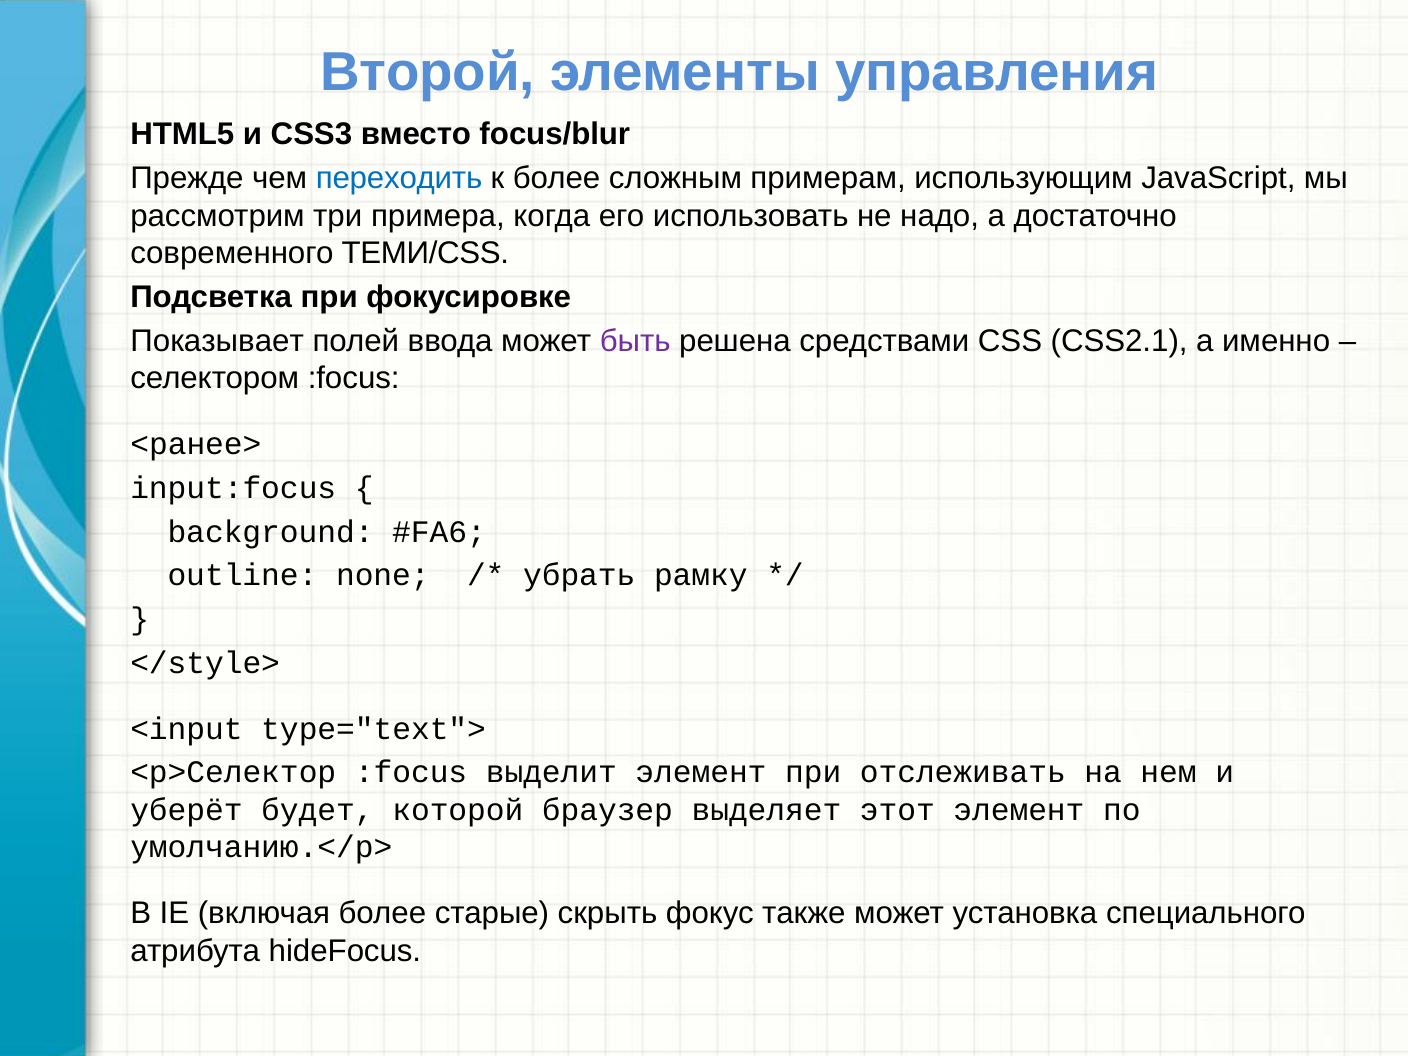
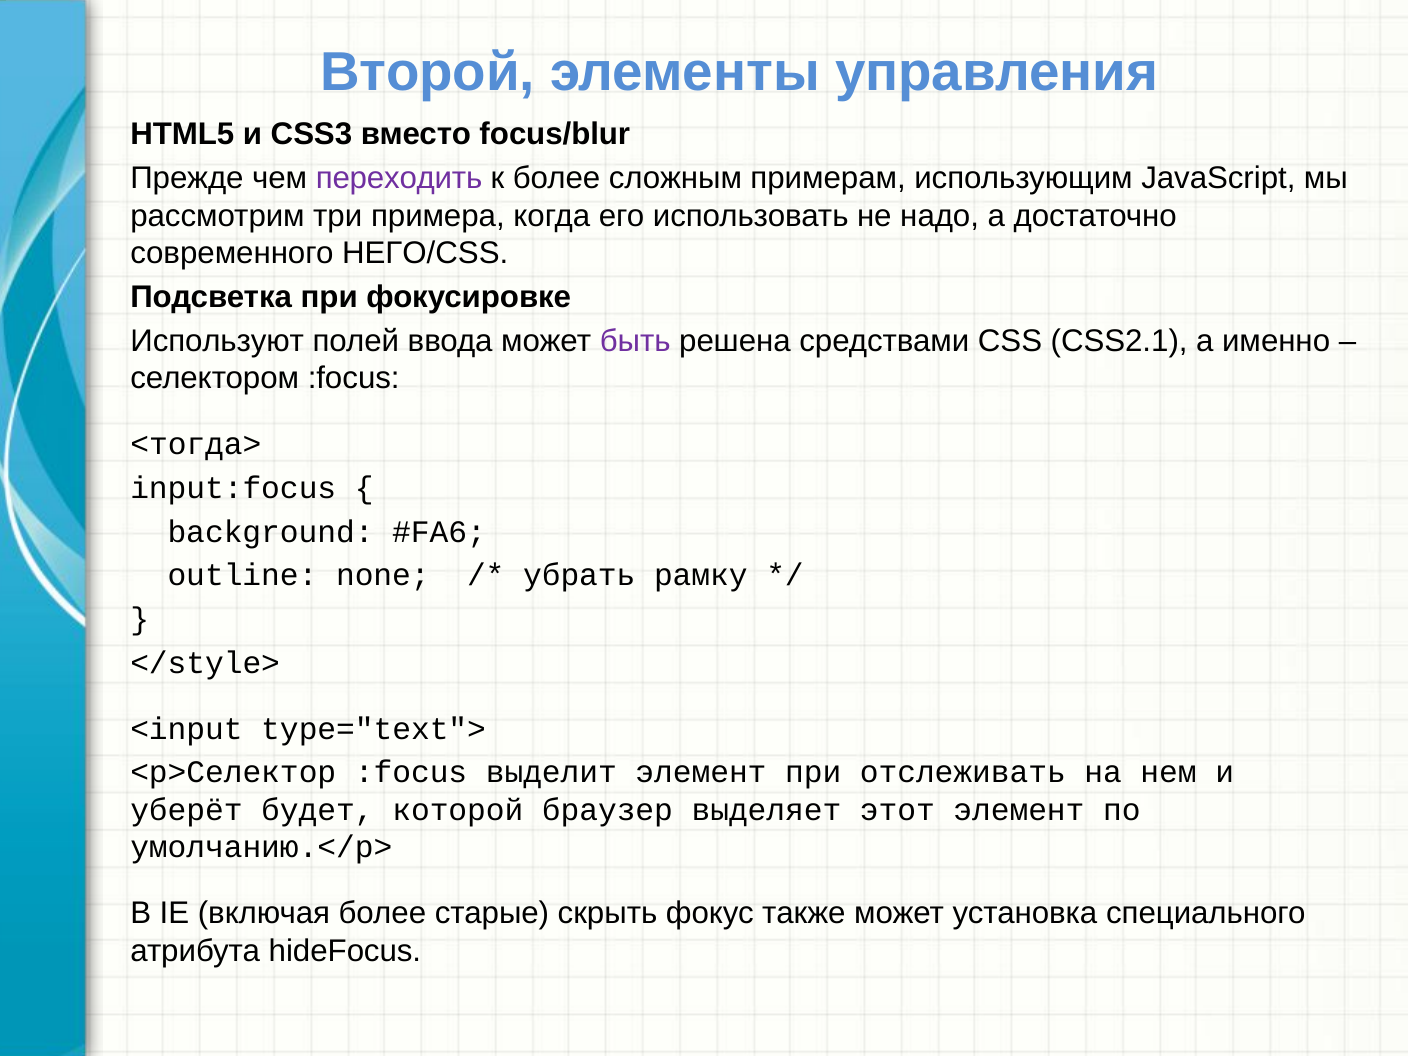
переходить colour: blue -> purple
ТЕМИ/CSS: ТЕМИ/CSS -> НЕГО/CSS
Показывает: Показывает -> Используют
<ранее>: <ранее> -> <тогда>
